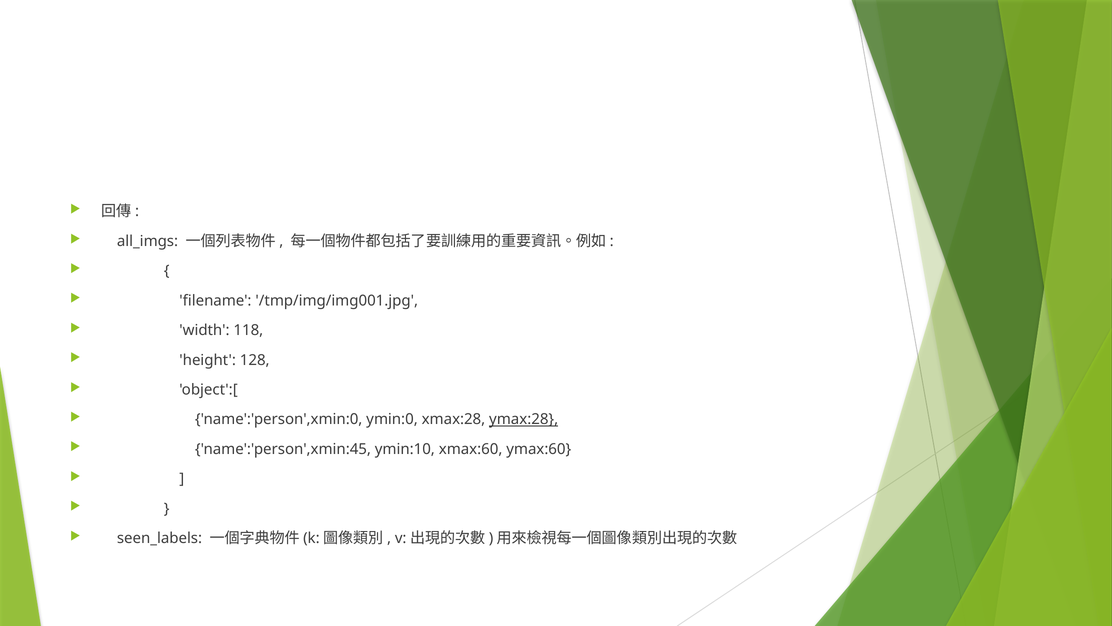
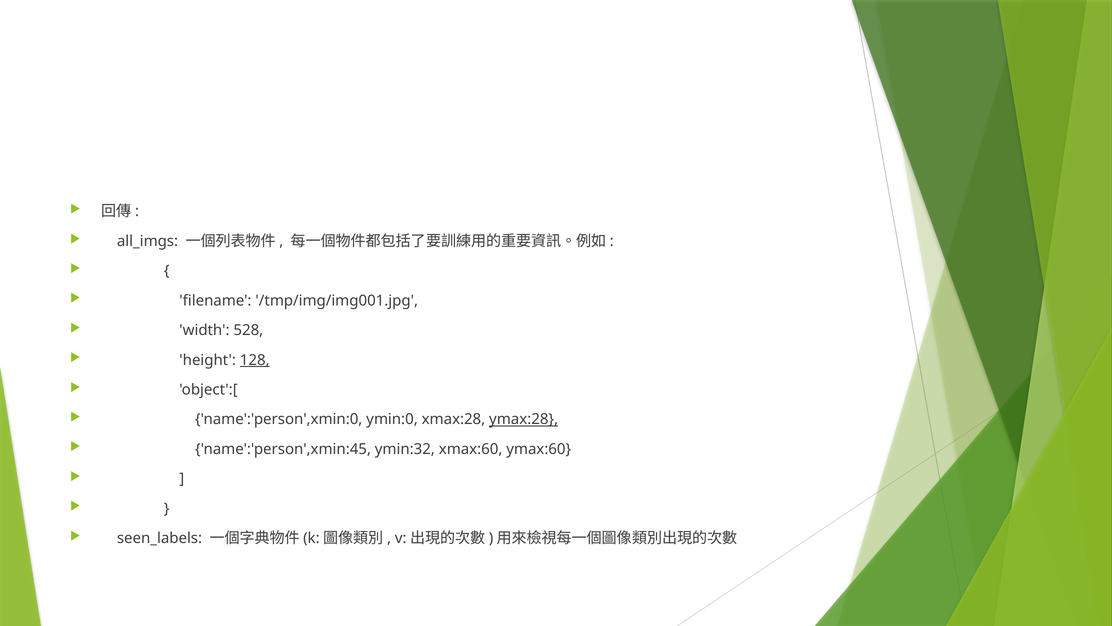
118: 118 -> 528
128 underline: none -> present
ymin:10: ymin:10 -> ymin:32
